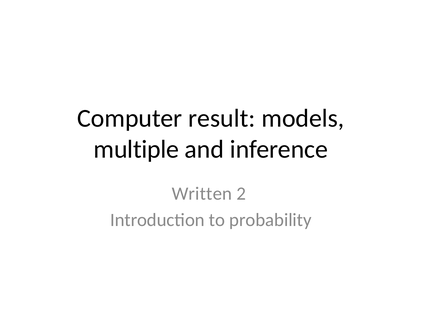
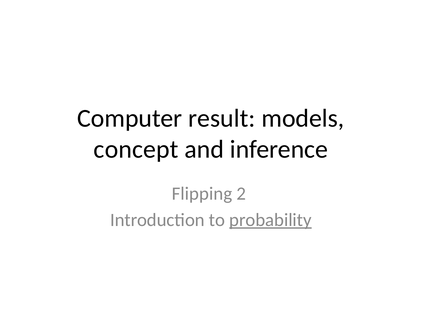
multiple: multiple -> concept
Written: Written -> Flipping
probability underline: none -> present
